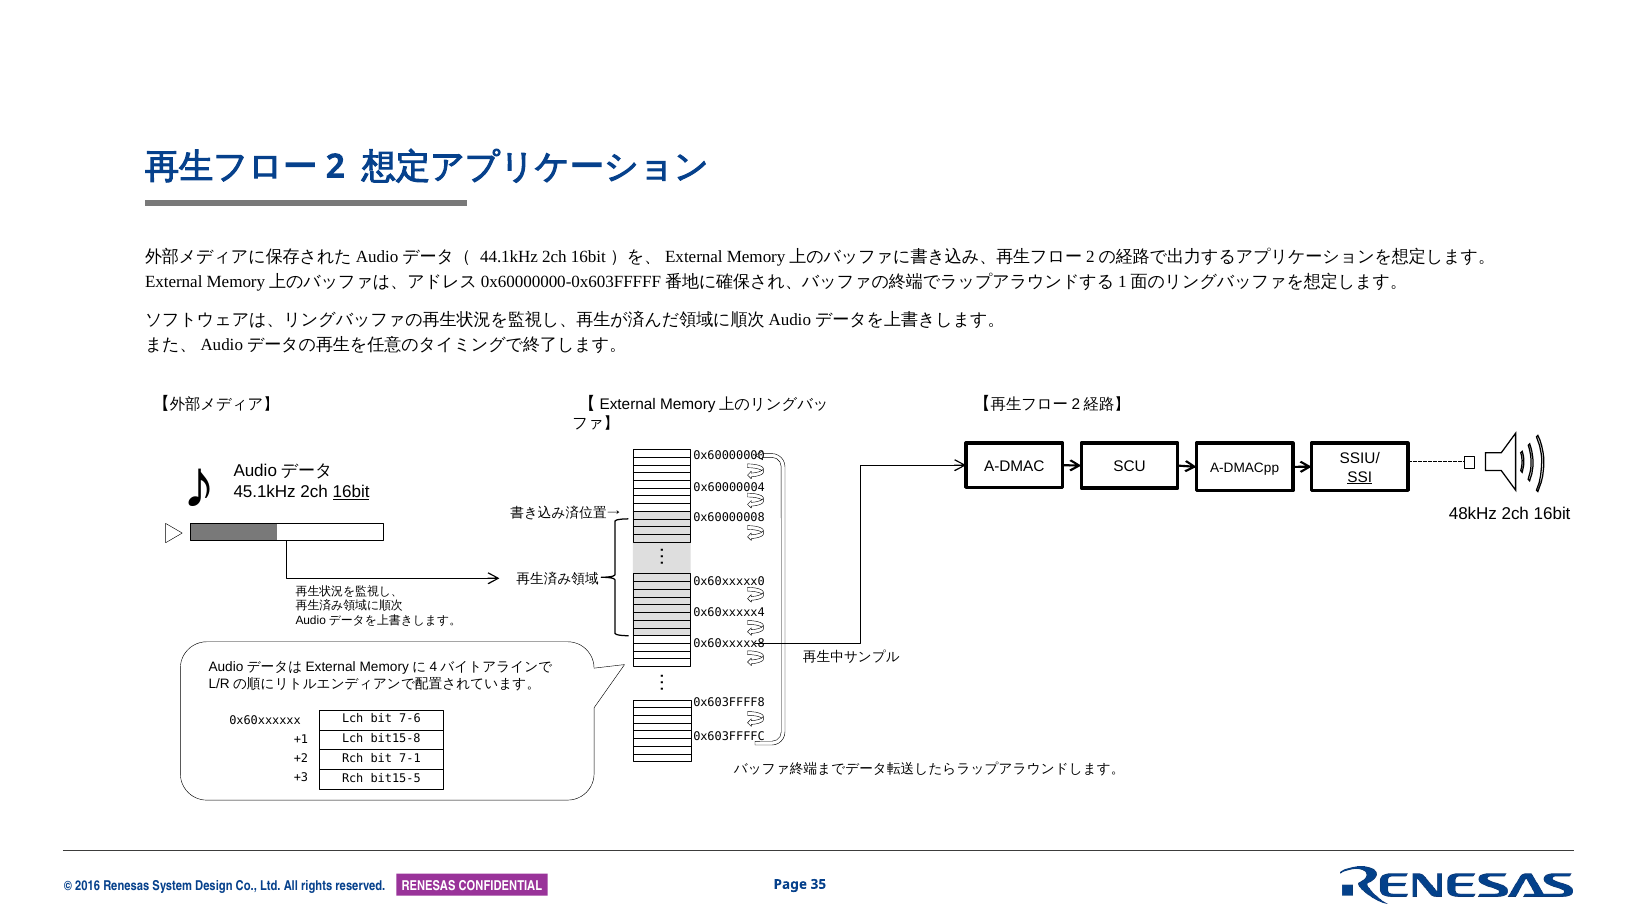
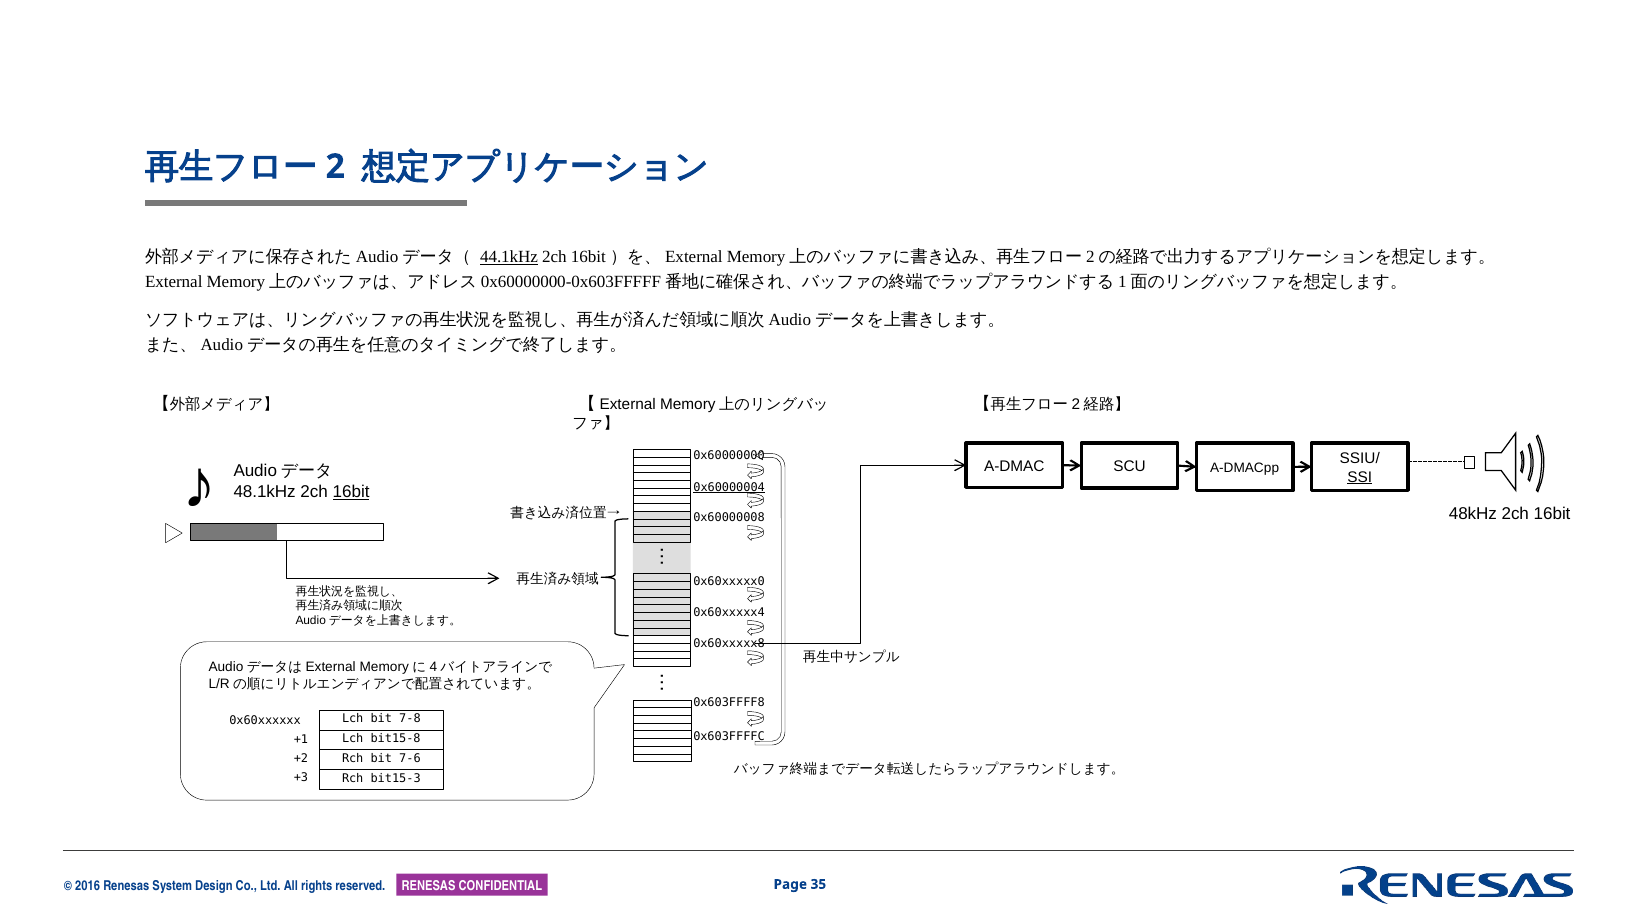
44.1kHz underline: none -> present
0x60000004 underline: none -> present
45.1kHz: 45.1kHz -> 48.1kHz
7-6: 7-6 -> 7-8
7-1: 7-1 -> 7-6
bit15-5: bit15-5 -> bit15-3
